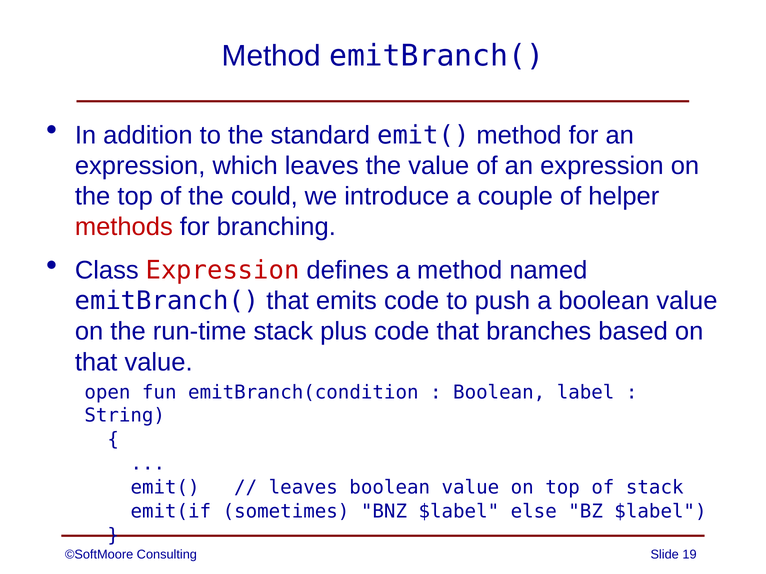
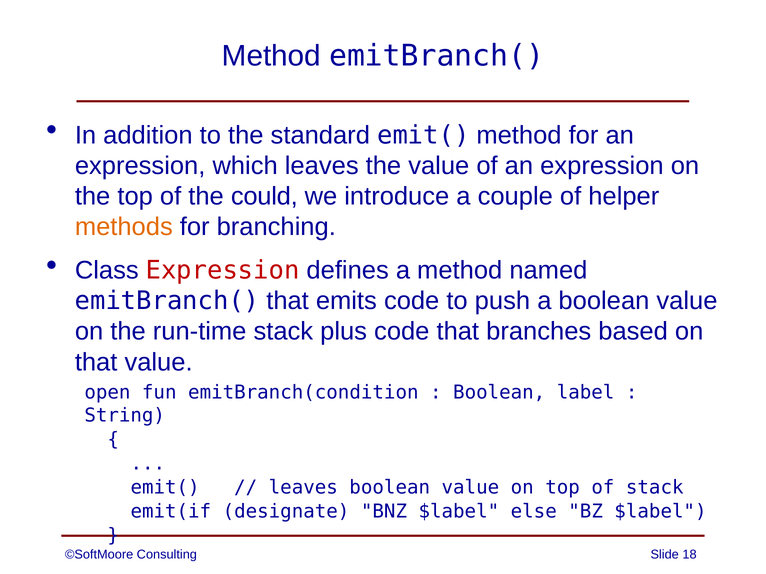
methods colour: red -> orange
sometimes: sometimes -> designate
19: 19 -> 18
